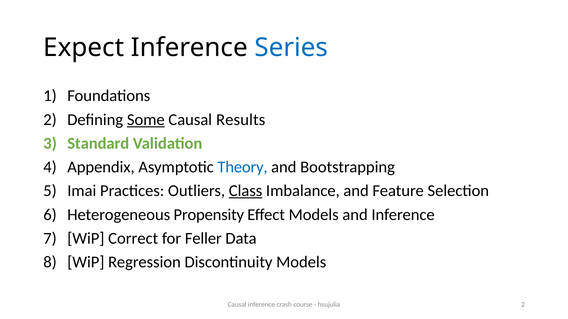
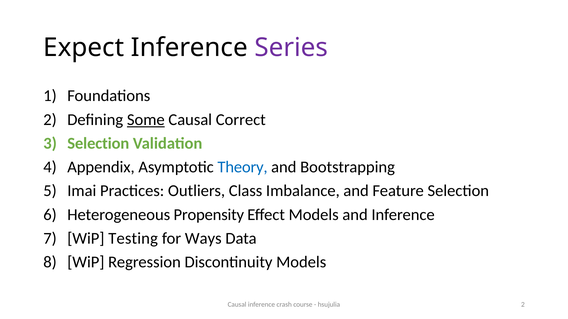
Series colour: blue -> purple
Results: Results -> Correct
Standard at (98, 144): Standard -> Selection
Class underline: present -> none
Correct: Correct -> Testing
Feller: Feller -> Ways
